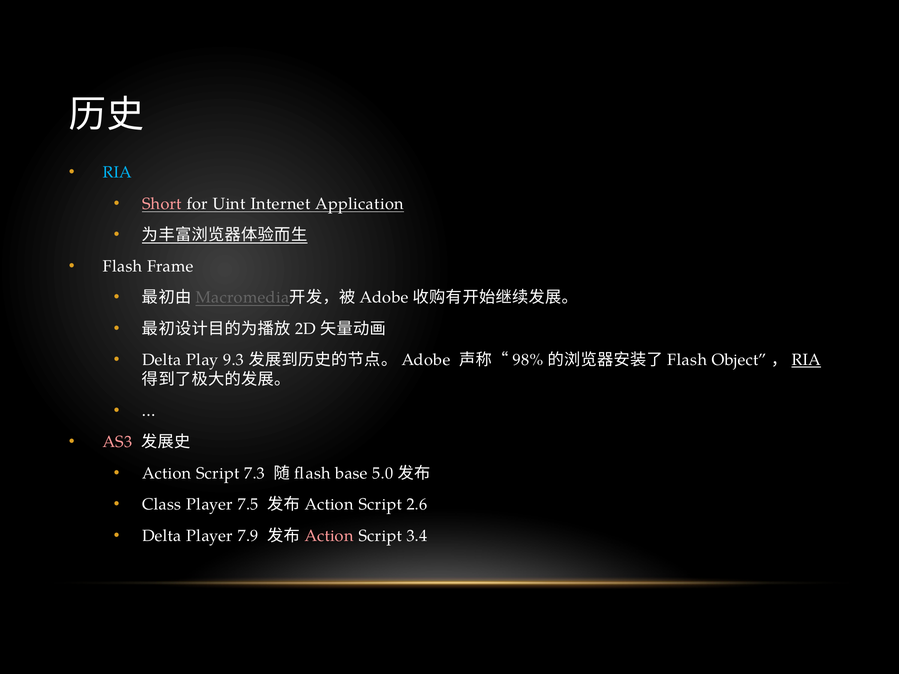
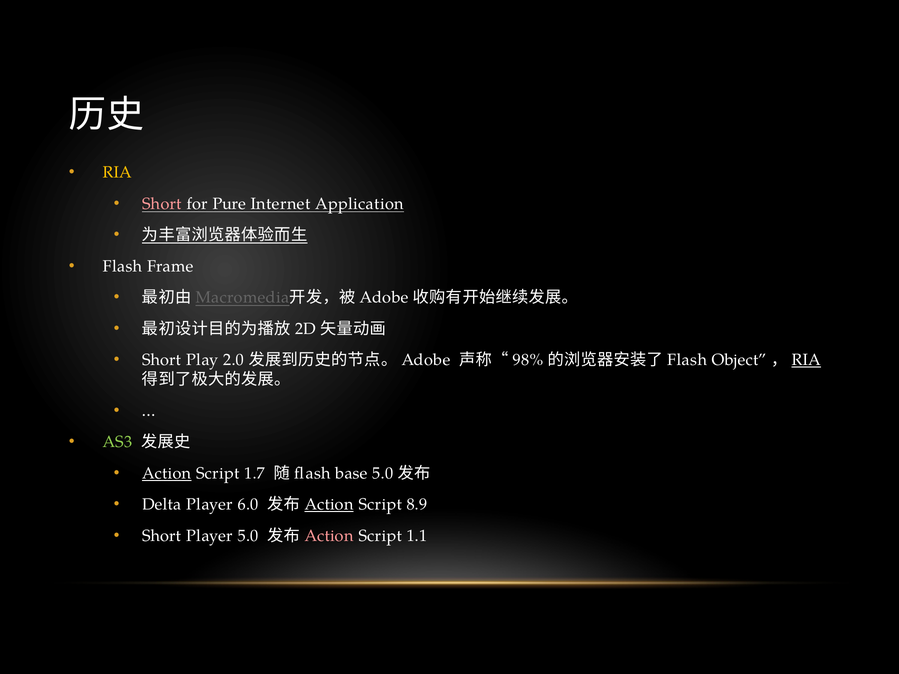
RIA at (117, 173) colour: light blue -> yellow
Uint: Uint -> Pure
Delta at (162, 360): Delta -> Short
9.3: 9.3 -> 2.0
AS3 colour: pink -> light green
Action at (167, 473) underline: none -> present
7.3: 7.3 -> 1.7
Class: Class -> Delta
7.5: 7.5 -> 6.0
Action at (329, 505) underline: none -> present
2.6: 2.6 -> 8.9
Delta at (162, 536): Delta -> Short
Player 7.9: 7.9 -> 5.0
3.4: 3.4 -> 1.1
